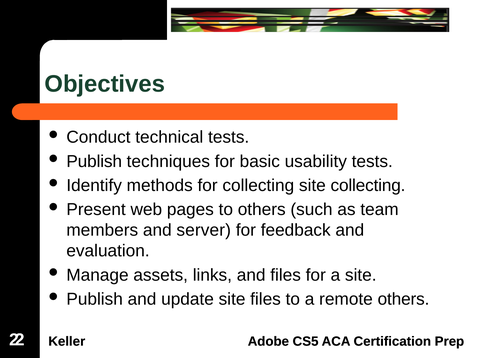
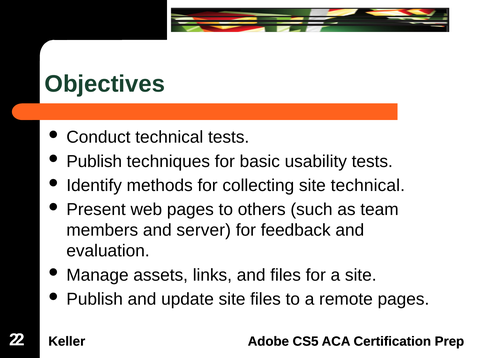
site collecting: collecting -> technical
remote others: others -> pages
